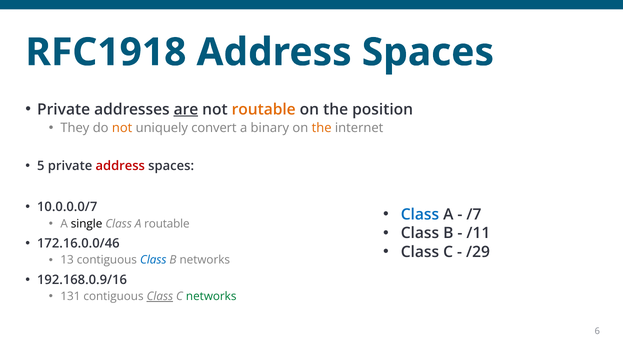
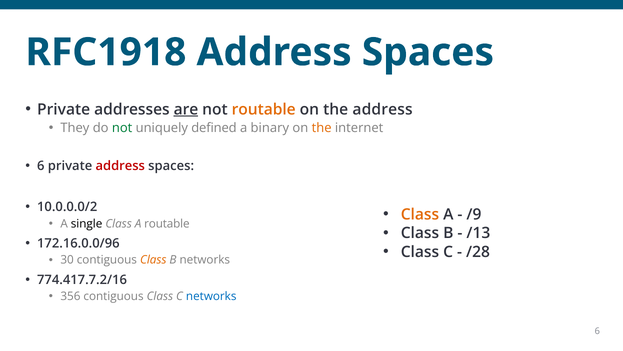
the position: position -> address
not at (122, 128) colour: orange -> green
convert: convert -> defined
5 at (41, 166): 5 -> 6
10.0.0.0/7: 10.0.0.0/7 -> 10.0.0.0/2
Class at (420, 214) colour: blue -> orange
/7: /7 -> /9
/11: /11 -> /13
172.16.0.0/46: 172.16.0.0/46 -> 172.16.0.0/96
/29: /29 -> /28
13: 13 -> 30
Class at (153, 260) colour: blue -> orange
192.168.0.9/16: 192.168.0.9/16 -> 774.417.7.2/16
131: 131 -> 356
Class at (160, 296) underline: present -> none
networks at (211, 296) colour: green -> blue
